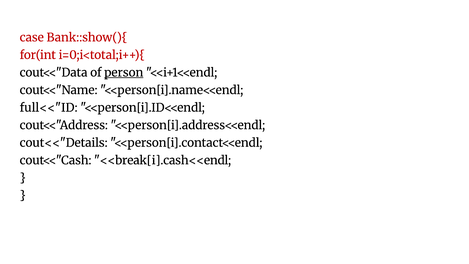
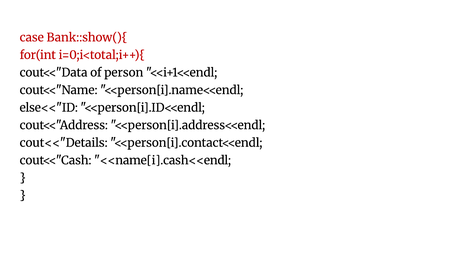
person underline: present -> none
full<<"ID: full<<"ID -> else<<"ID
<<break[i].cash<<endl: <<break[i].cash<<endl -> <<name[i].cash<<endl
